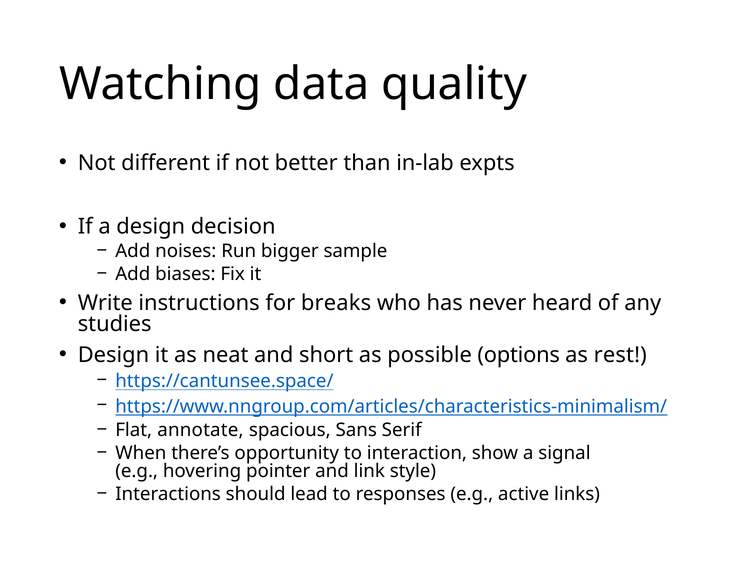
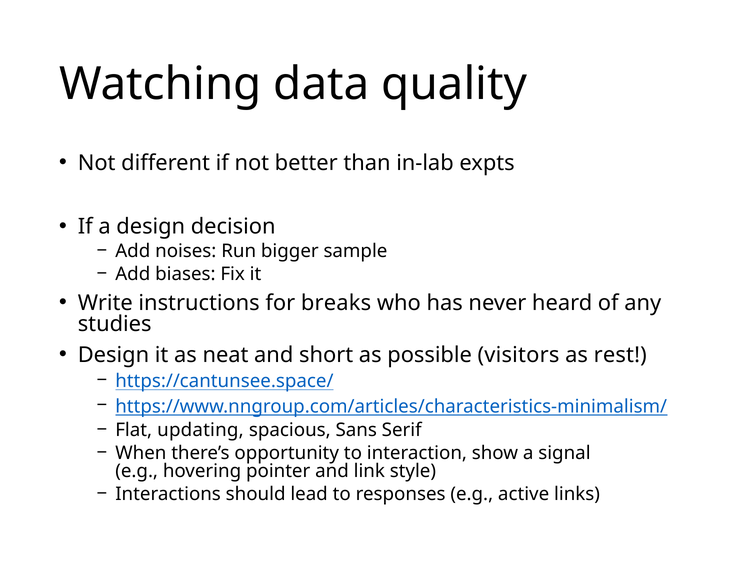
options: options -> visitors
annotate: annotate -> updating
